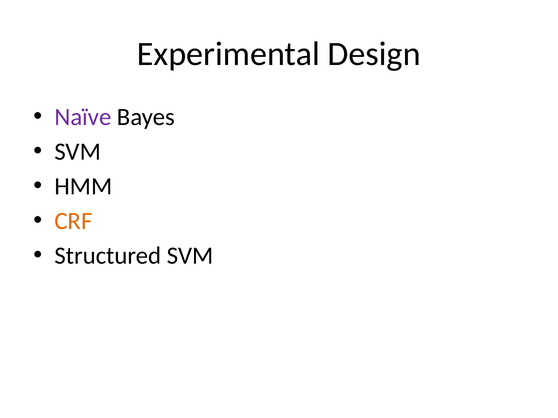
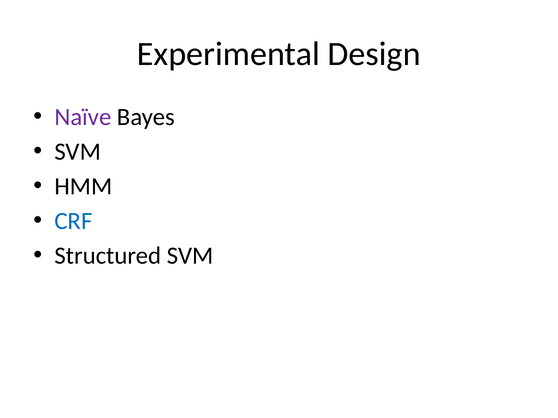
CRF colour: orange -> blue
